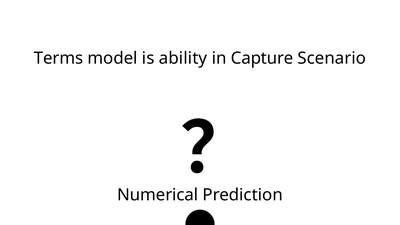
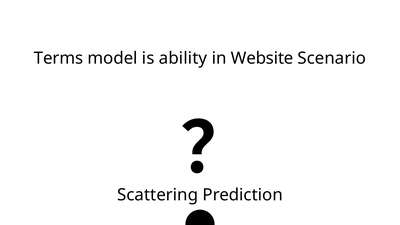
Capture: Capture -> Website
Numerical: Numerical -> Scattering
